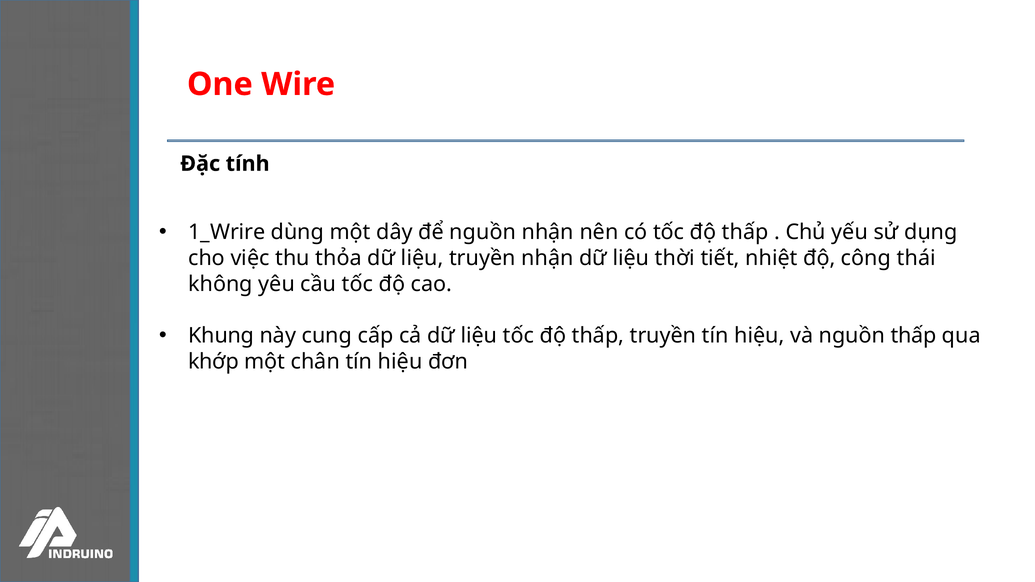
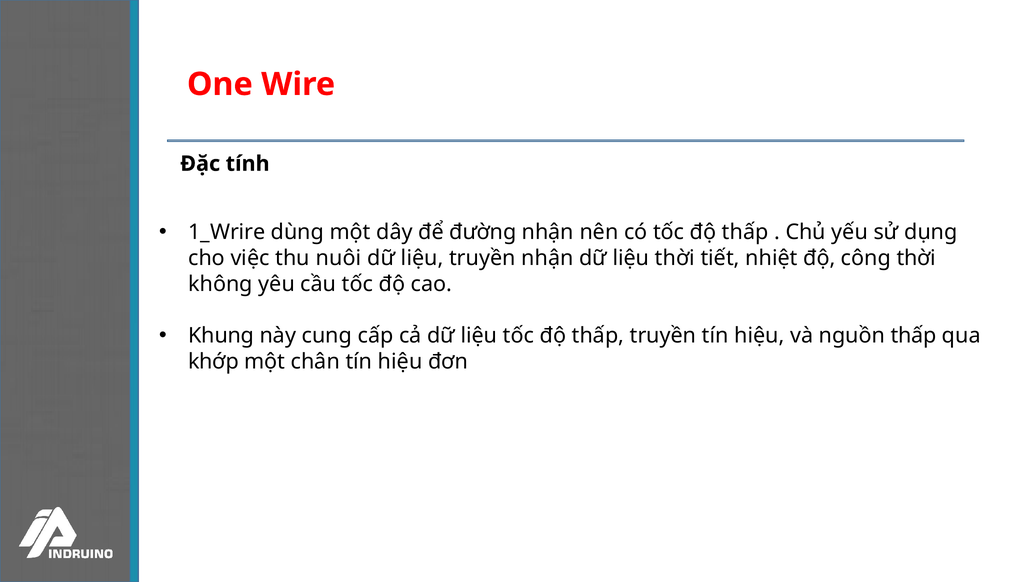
để nguồn: nguồn -> đường
thỏa: thỏa -> nuôi
công thái: thái -> thời
